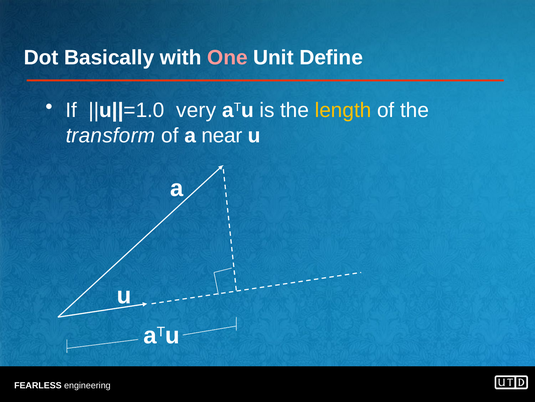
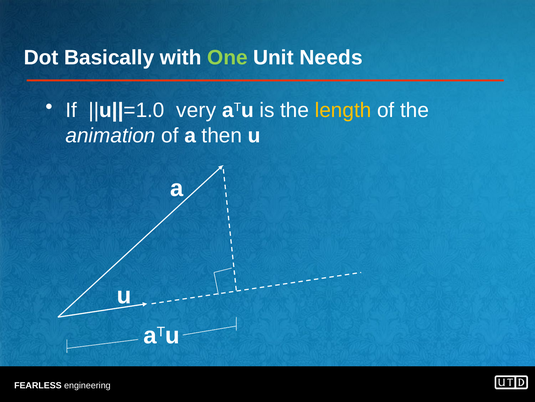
One colour: pink -> light green
Define: Define -> Needs
transform: transform -> animation
near: near -> then
